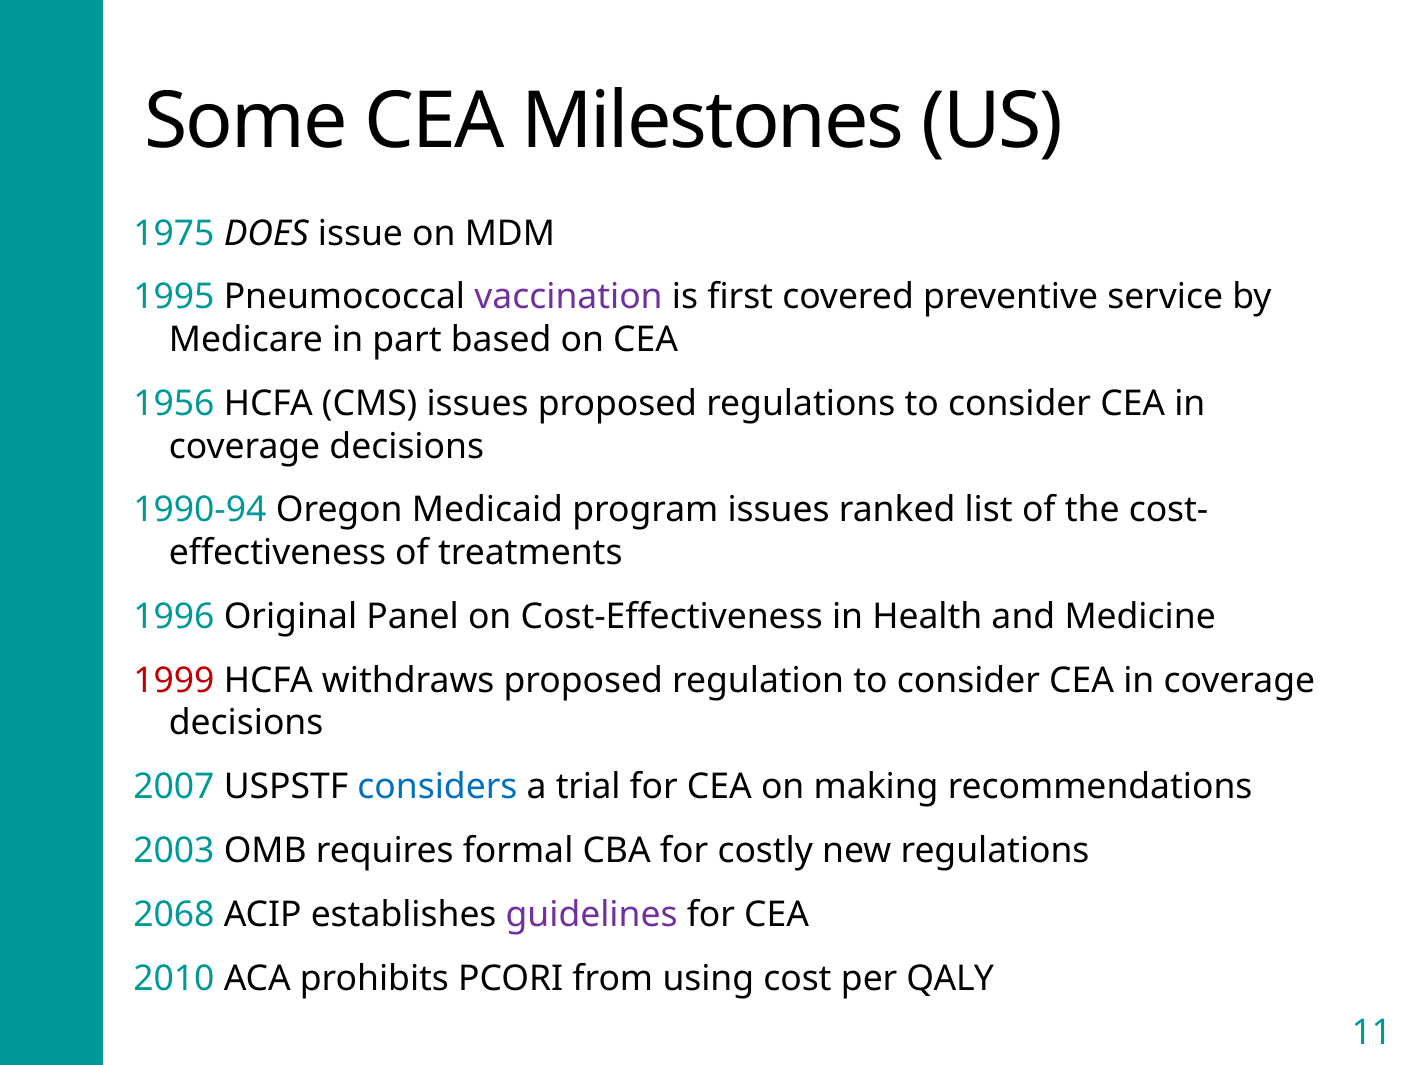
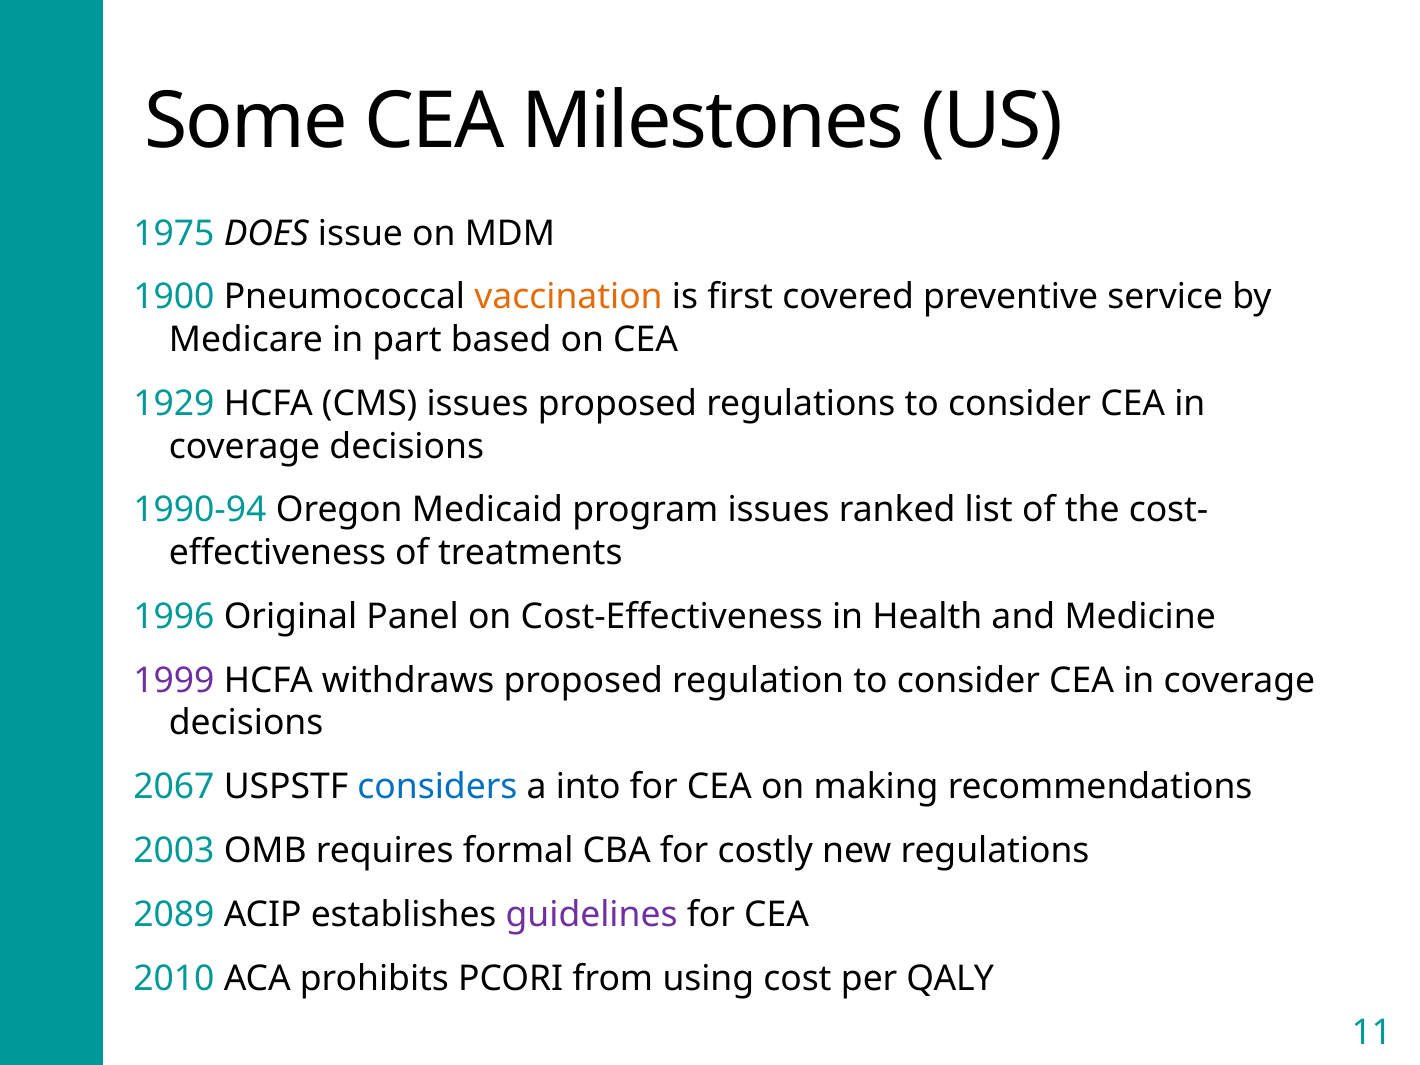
1995: 1995 -> 1900
vaccination colour: purple -> orange
1956: 1956 -> 1929
1999 colour: red -> purple
2007: 2007 -> 2067
trial: trial -> into
2068: 2068 -> 2089
